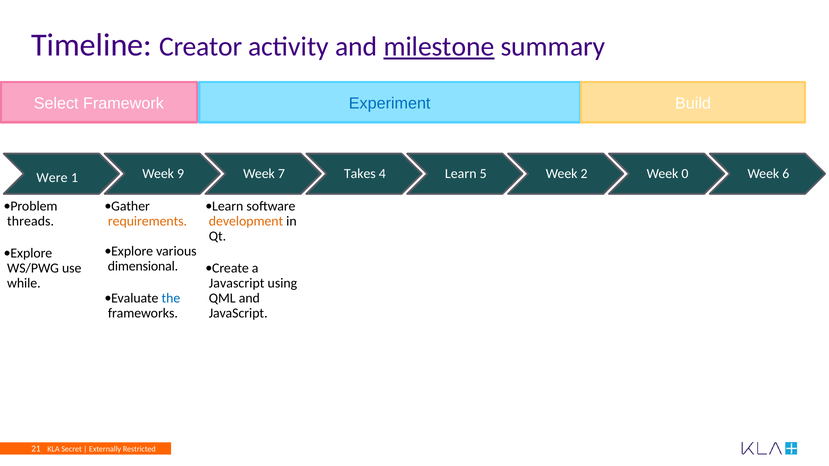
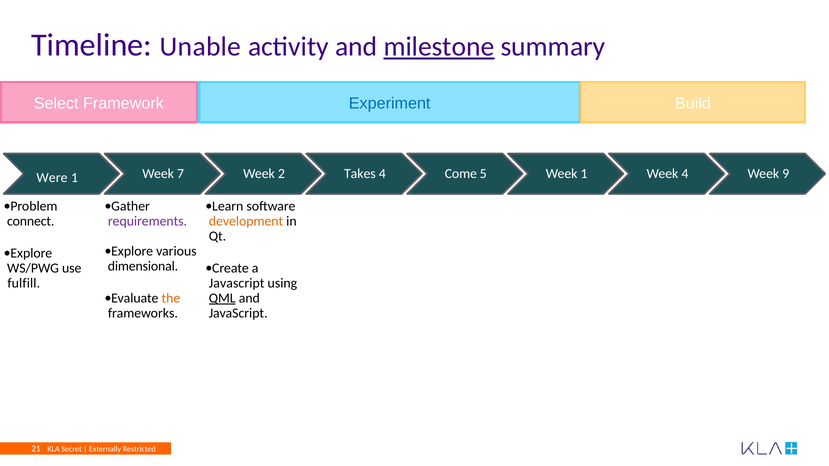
Creator: Creator -> Unable
9: 9 -> 7
7: 7 -> 2
4 Learn: Learn -> Come
Week 2: 2 -> 1
Week 0: 0 -> 4
6: 6 -> 9
threads: threads -> connect
requirements colour: orange -> purple
while: while -> fulfill
the colour: blue -> orange
QML underline: none -> present
